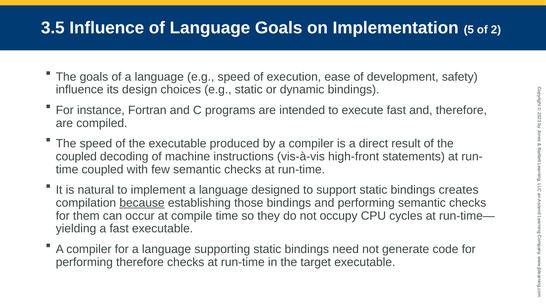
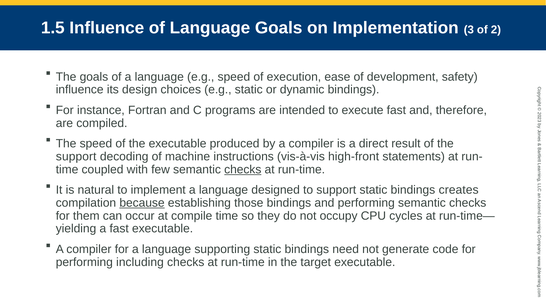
3.5: 3.5 -> 1.5
Implementation 5: 5 -> 3
coupled at (76, 157): coupled -> support
checks at (243, 170) underline: none -> present
performing therefore: therefore -> including
